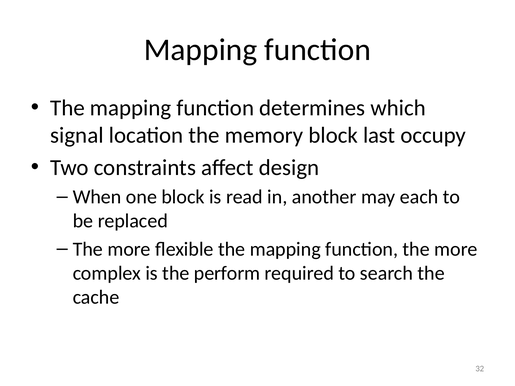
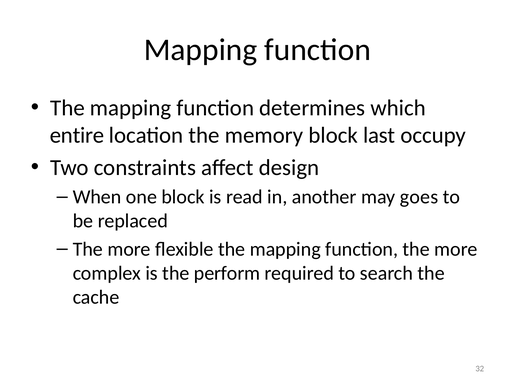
signal: signal -> entire
each: each -> goes
